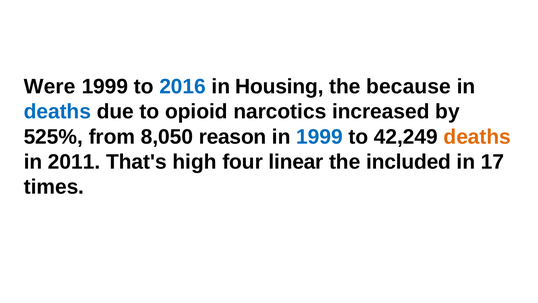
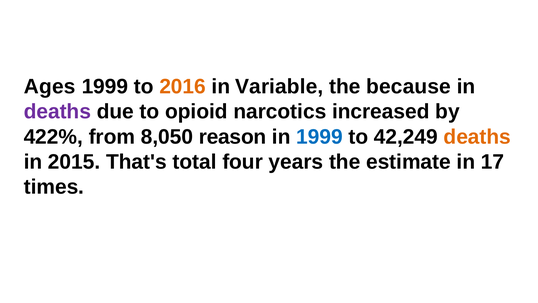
Were: Were -> Ages
2016 colour: blue -> orange
Housing: Housing -> Variable
deaths at (57, 111) colour: blue -> purple
525%: 525% -> 422%
2011: 2011 -> 2015
high: high -> total
linear: linear -> years
included: included -> estimate
